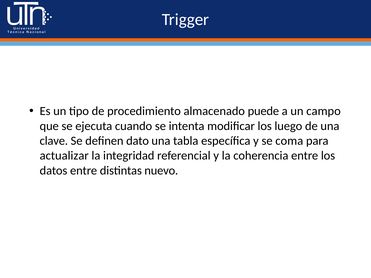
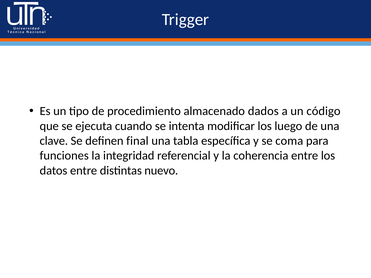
puede: puede -> dados
campo: campo -> código
dato: dato -> final
actualizar: actualizar -> funciones
